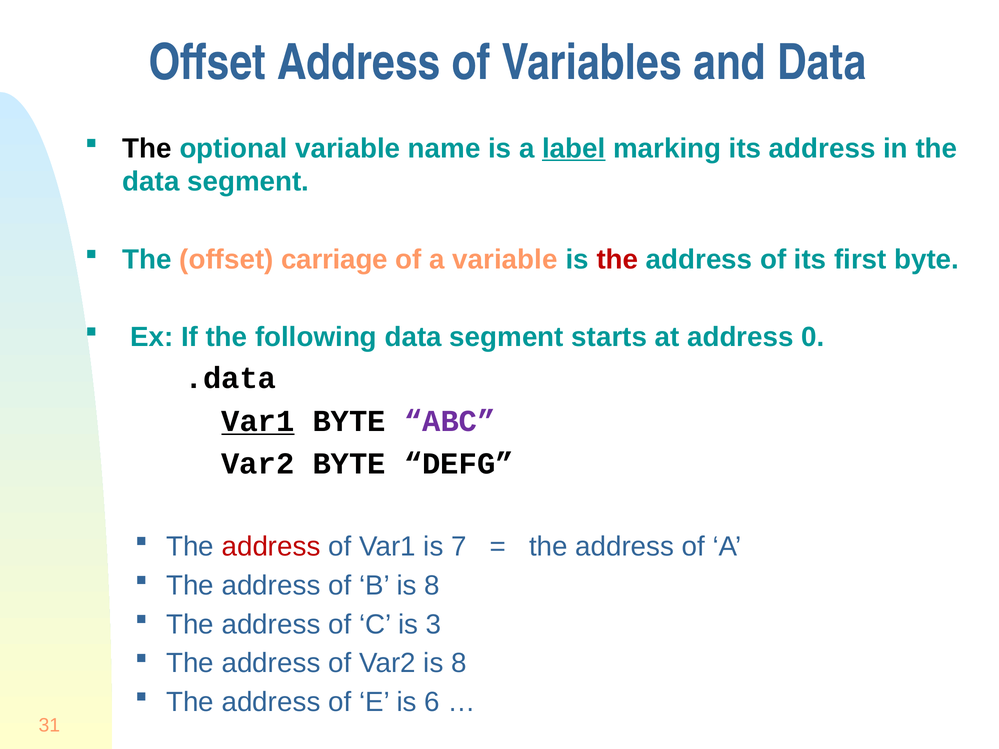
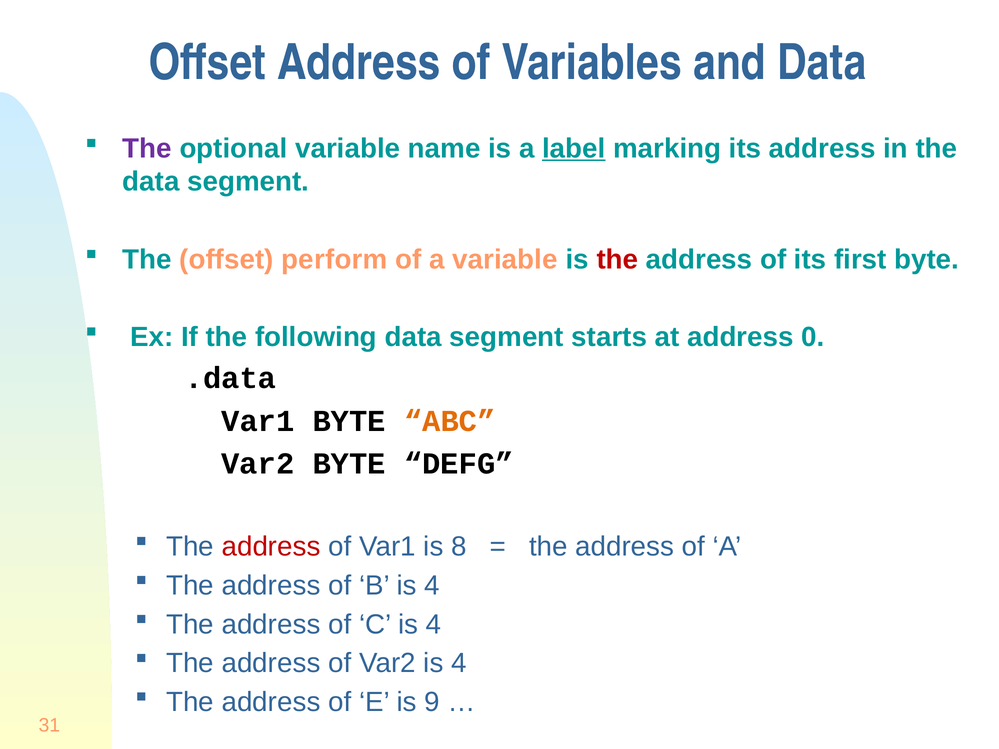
The at (147, 149) colour: black -> purple
carriage: carriage -> perform
Var1 at (258, 421) underline: present -> none
ABC colour: purple -> orange
7: 7 -> 8
B is 8: 8 -> 4
C is 3: 3 -> 4
Var2 is 8: 8 -> 4
6: 6 -> 9
